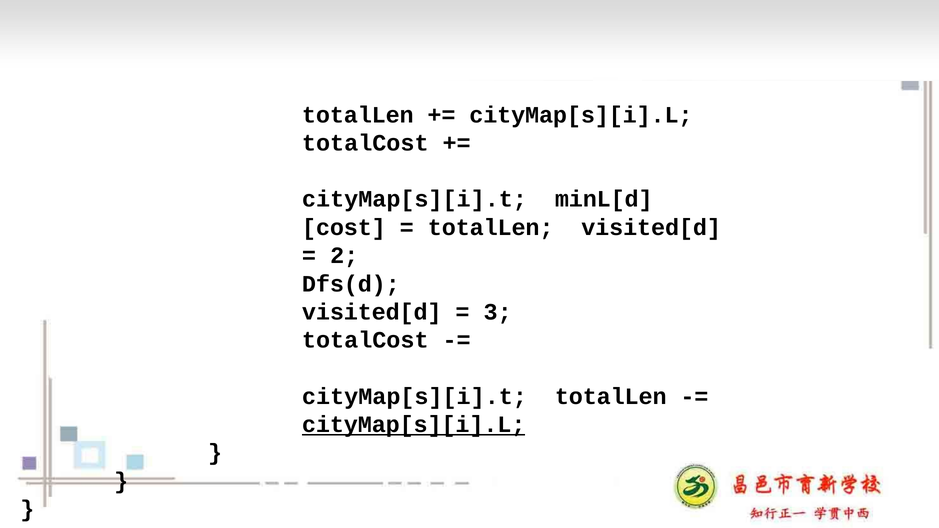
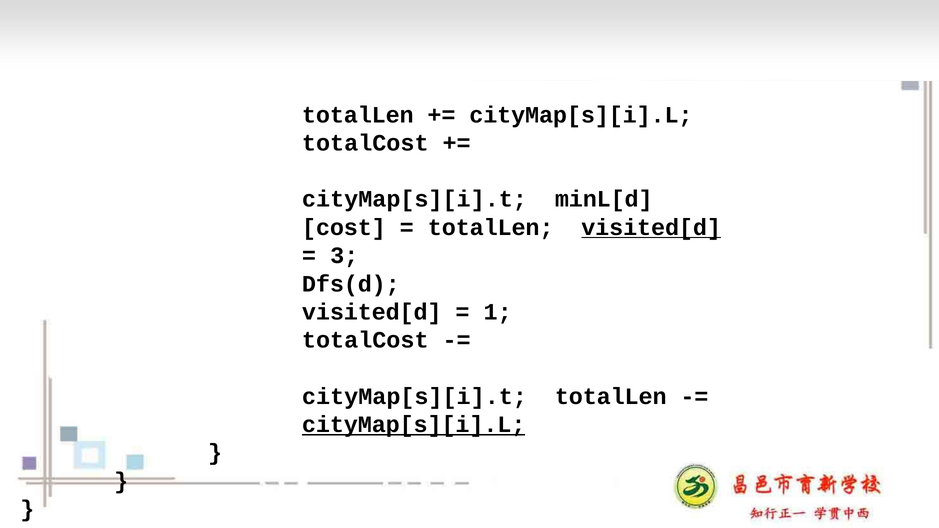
visited[d at (651, 227) underline: none -> present
2: 2 -> 3
3: 3 -> 1
